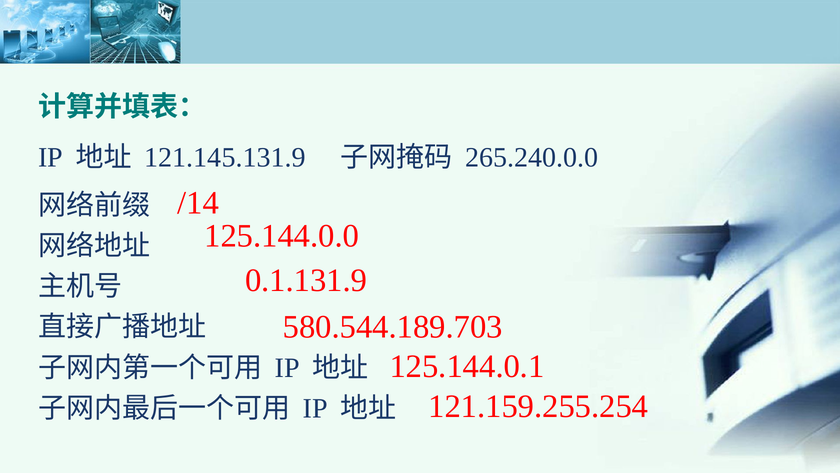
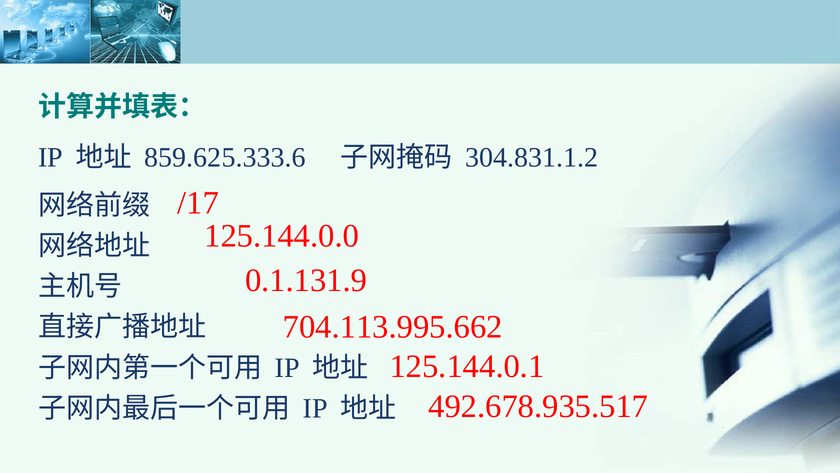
121.145.131.9: 121.145.131.9 -> 859.625.333.6
265.240.0.0: 265.240.0.0 -> 304.831.1.2
/14: /14 -> /17
580.544.189.703: 580.544.189.703 -> 704.113.995.662
121.159.255.254: 121.159.255.254 -> 492.678.935.517
